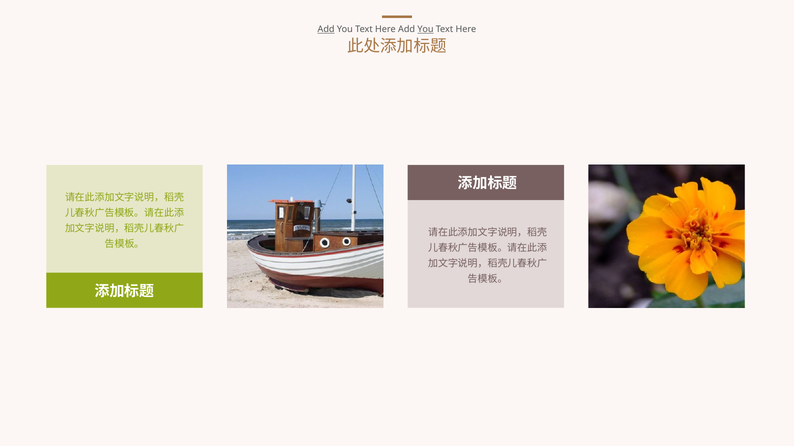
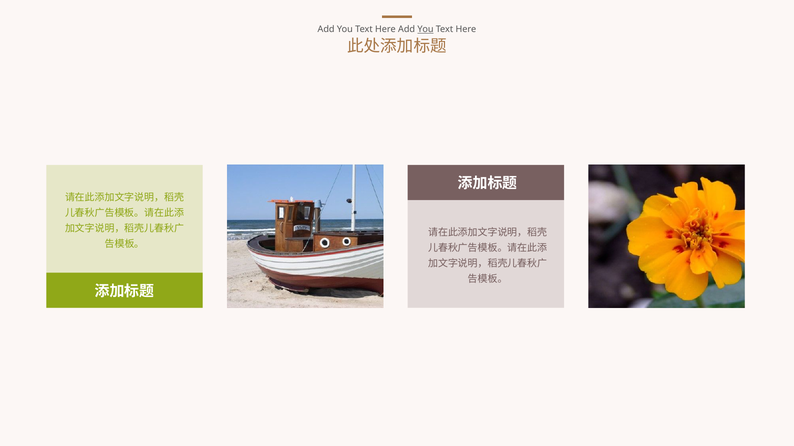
Add at (326, 29) underline: present -> none
